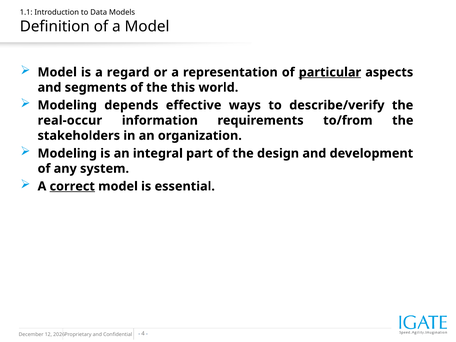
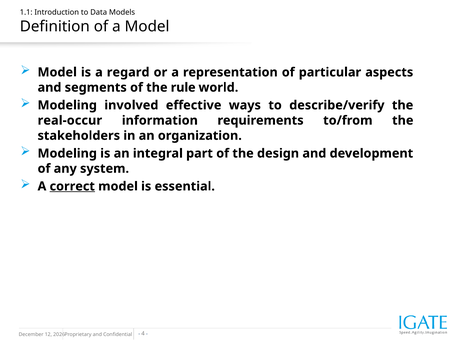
particular underline: present -> none
this: this -> rule
depends: depends -> involved
